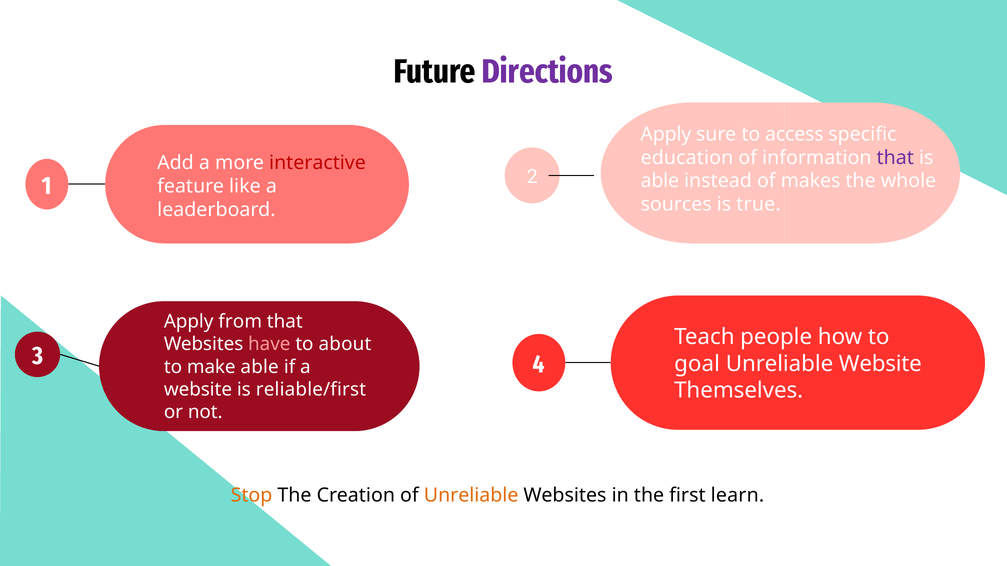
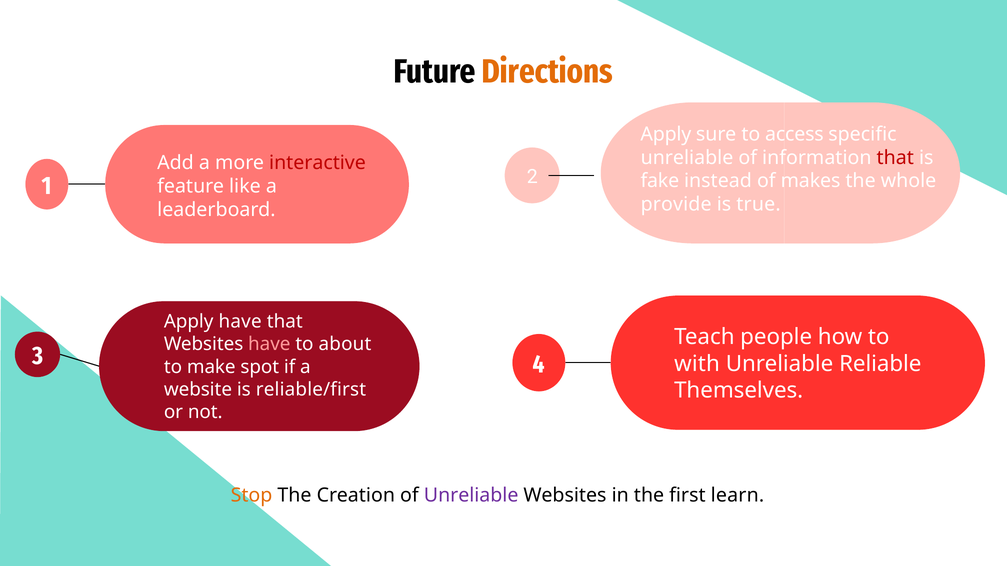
Directions colour: purple -> orange
education at (687, 158): education -> unreliable
that at (895, 158) colour: purple -> red
able at (660, 181): able -> fake
sources: sources -> provide
Apply from: from -> have
goal: goal -> with
Unreliable Website: Website -> Reliable
make able: able -> spot
Unreliable at (471, 496) colour: orange -> purple
